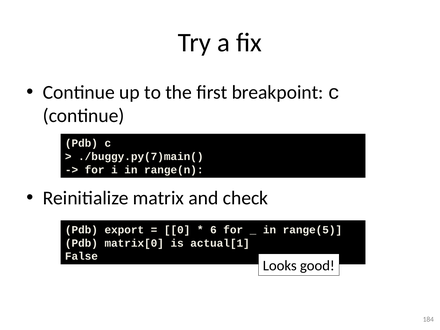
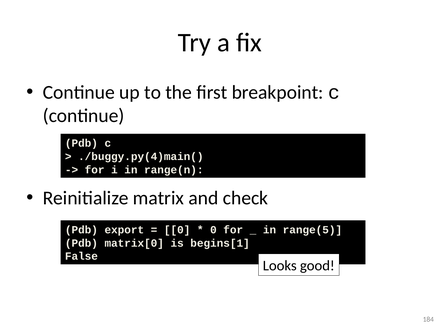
./buggy.py(7)main(: ./buggy.py(7)main( -> ./buggy.py(4)main(
6 at (213, 230): 6 -> 0
actual[1: actual[1 -> begins[1
